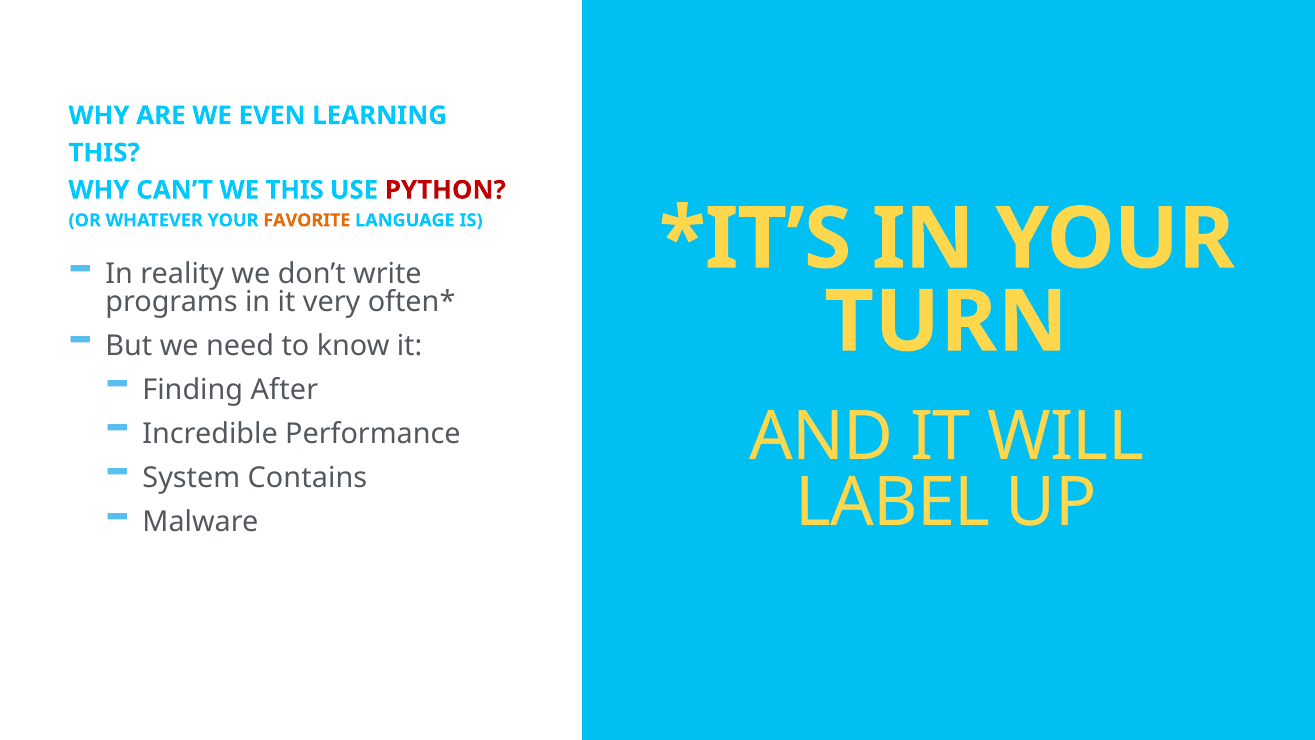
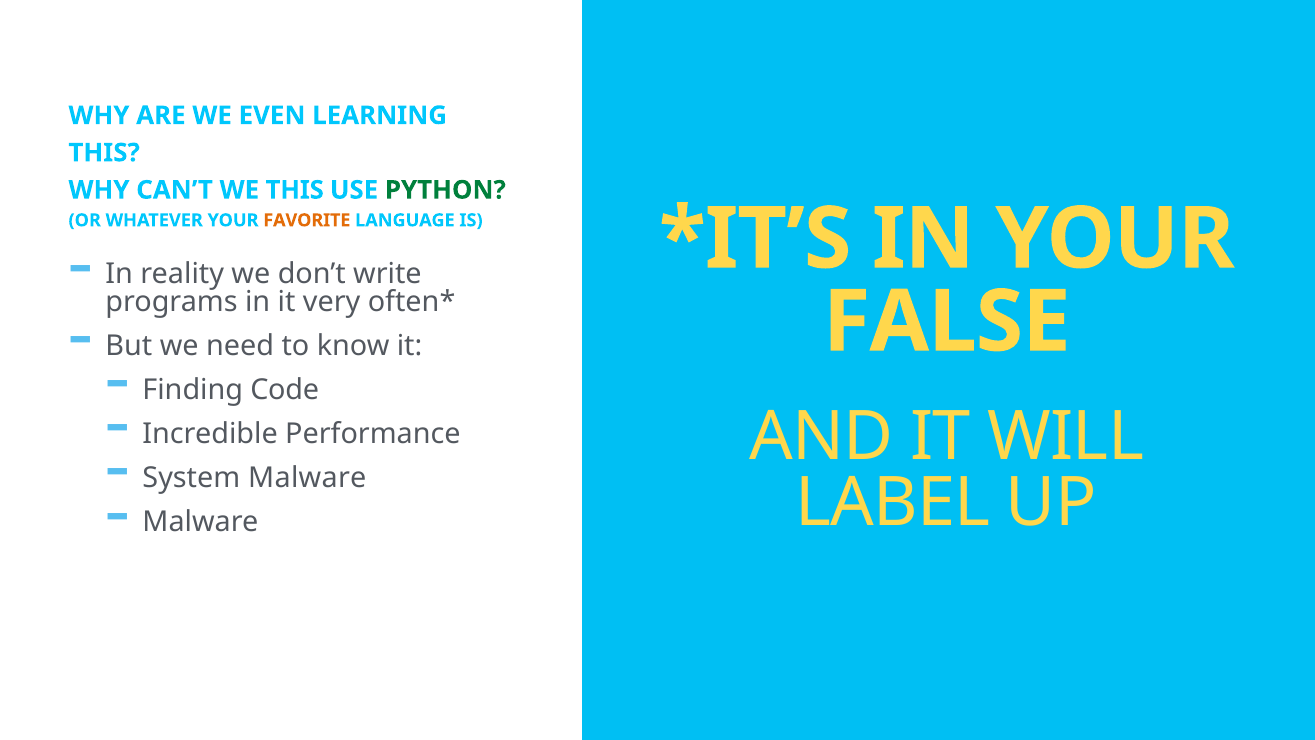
PYTHON colour: red -> green
TURN: TURN -> FALSE
After: After -> Code
System Contains: Contains -> Malware
